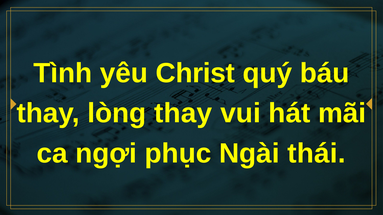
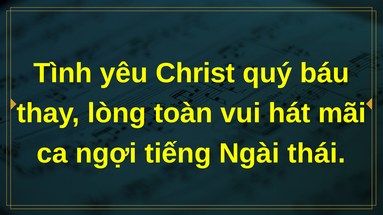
lòng thay: thay -> toàn
phục: phục -> tiếng
